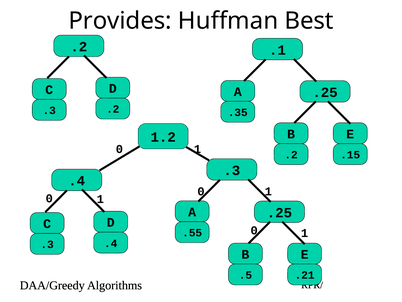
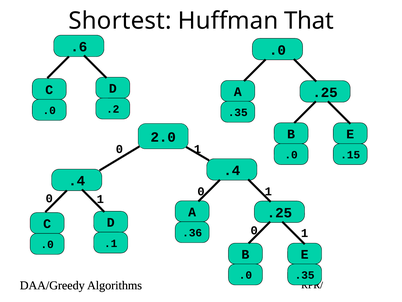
Provides: Provides -> Shortest
Best: Best -> That
.2 at (79, 47): .2 -> .6
.1 at (277, 50): .1 -> .0
.3 at (49, 110): .3 -> .0
1.2: 1.2 -> 2.0
.2 at (291, 155): .2 -> .0
.3 at (232, 170): .3 -> .4
.55: .55 -> .36
.4 at (111, 243): .4 -> .1
.3 at (47, 244): .3 -> .0
.5 at (245, 275): .5 -> .0
.21 at (305, 275): .21 -> .35
